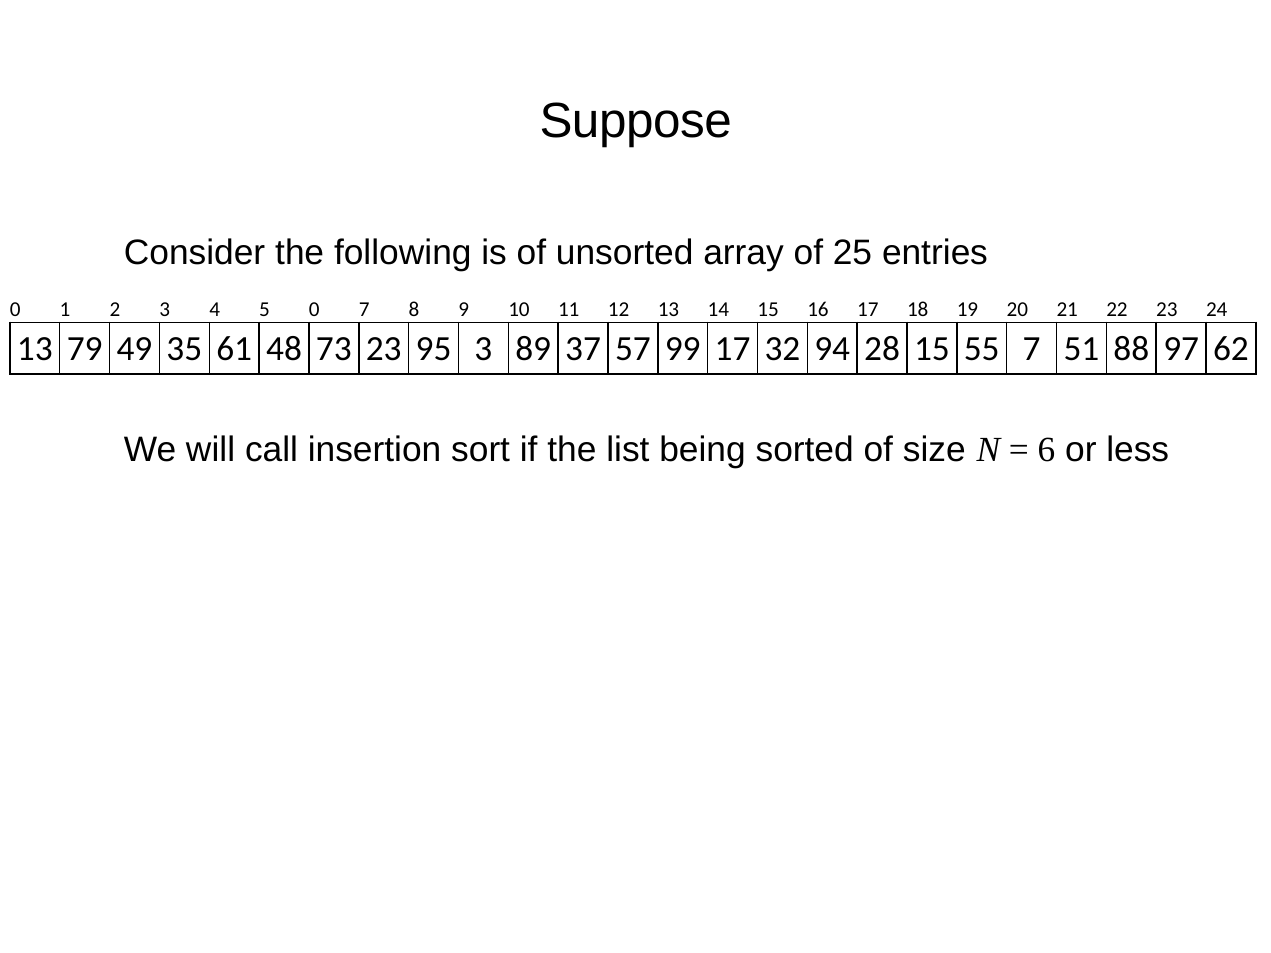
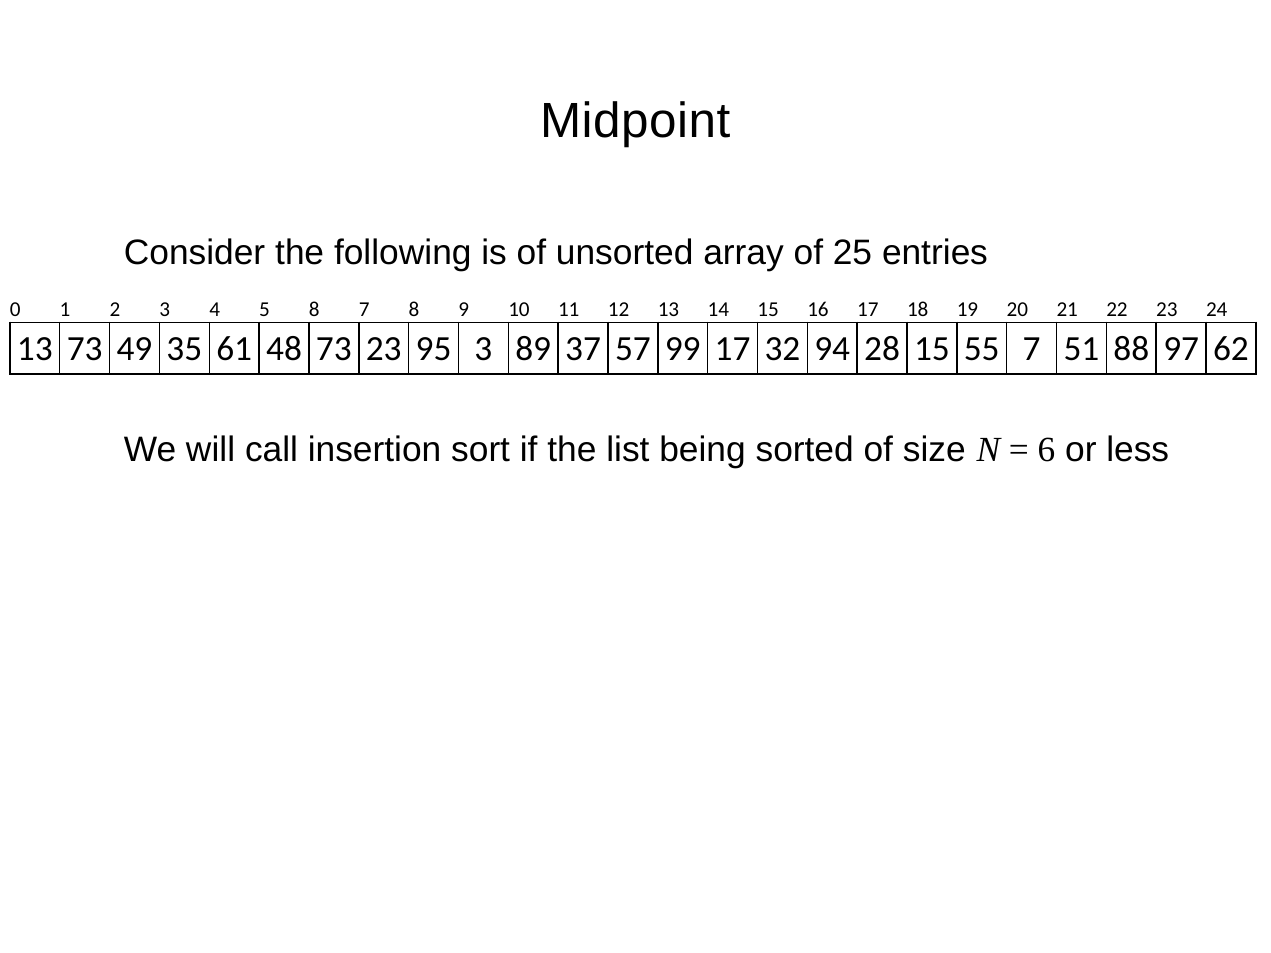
Suppose: Suppose -> Midpoint
5 0: 0 -> 8
13 79: 79 -> 73
